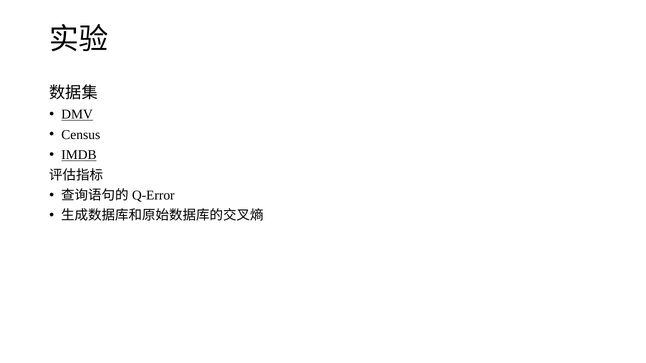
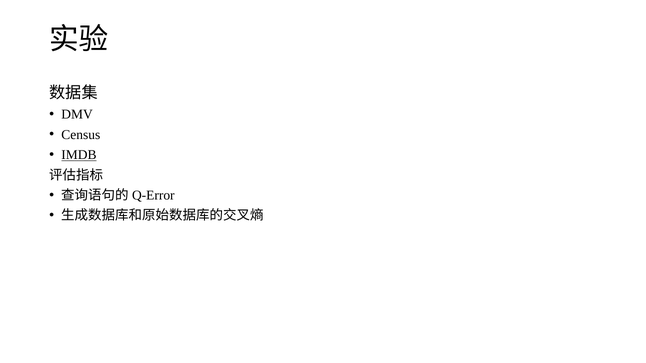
DMV underline: present -> none
